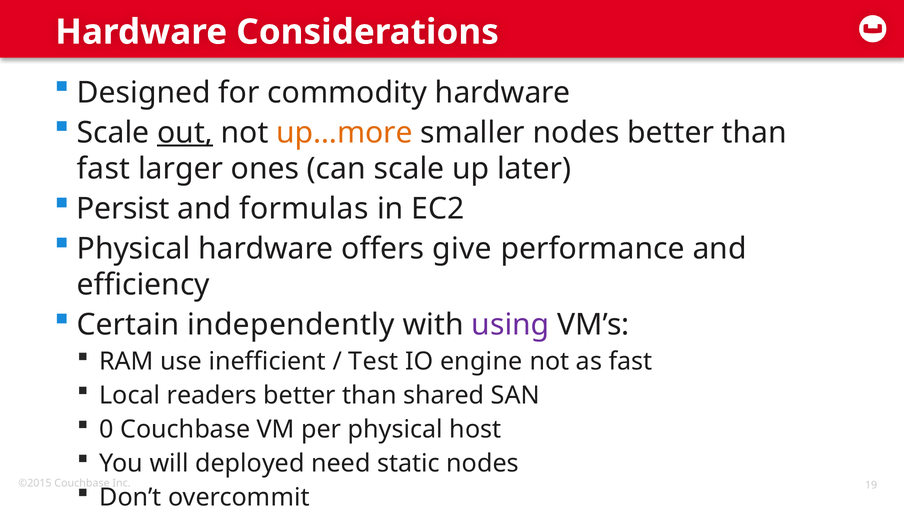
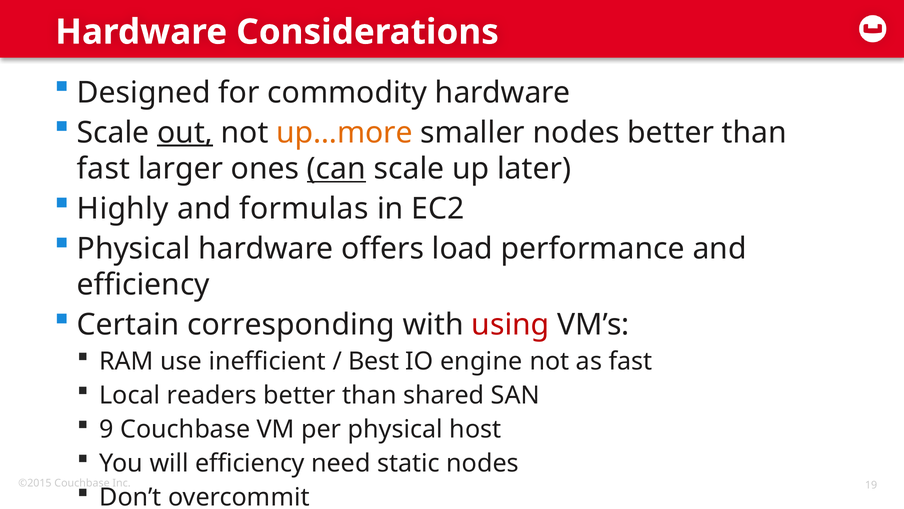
can underline: none -> present
Persist: Persist -> Highly
give: give -> load
independently: independently -> corresponding
using colour: purple -> red
Test: Test -> Best
0: 0 -> 9
will deployed: deployed -> efficiency
